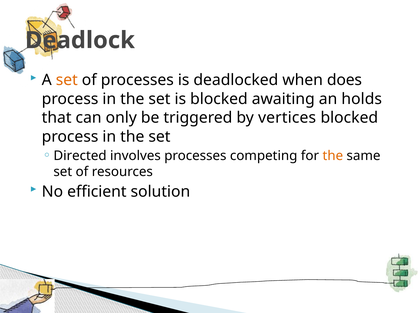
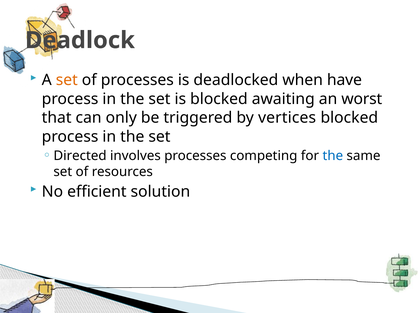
does: does -> have
holds: holds -> worst
the at (333, 156) colour: orange -> blue
